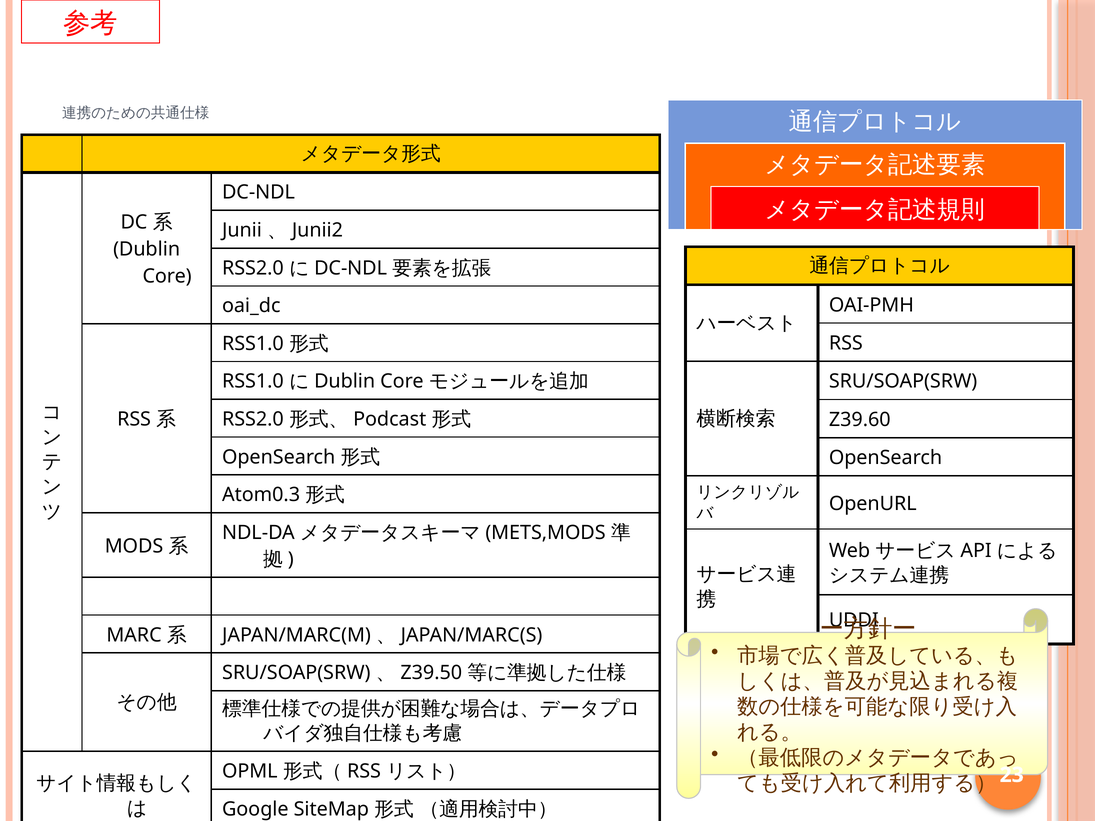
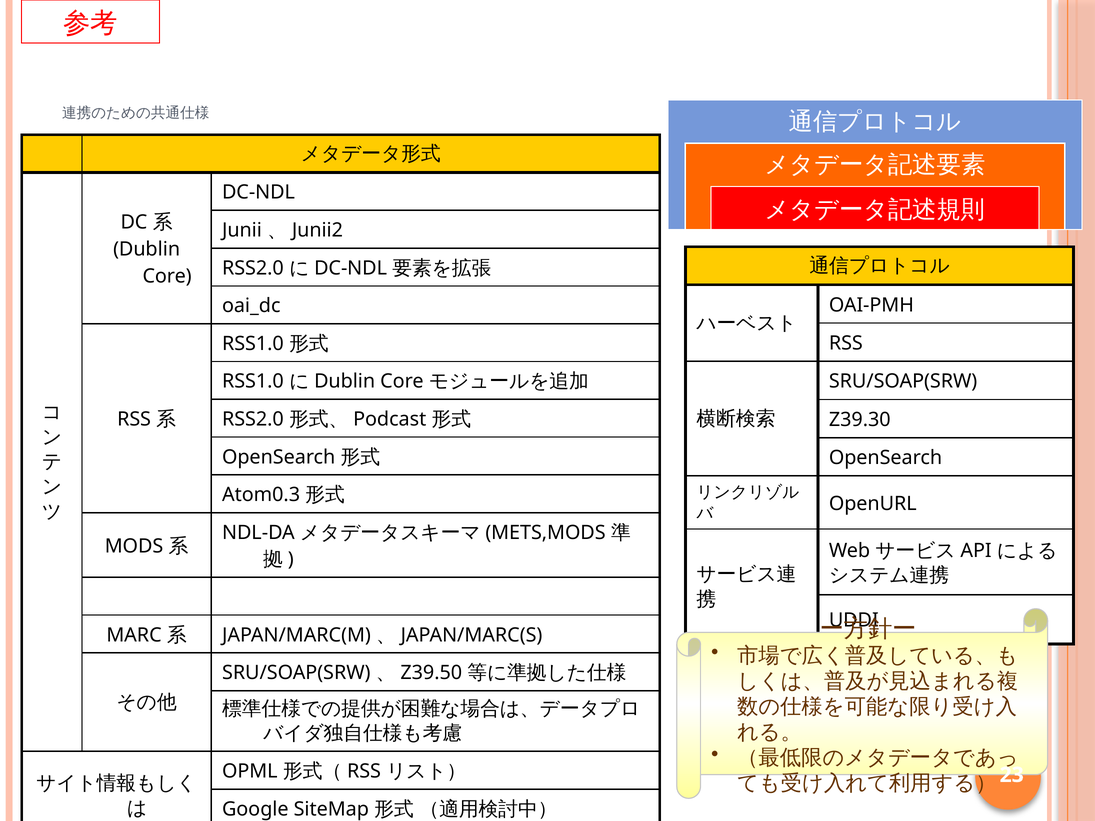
Z39.60: Z39.60 -> Z39.30
